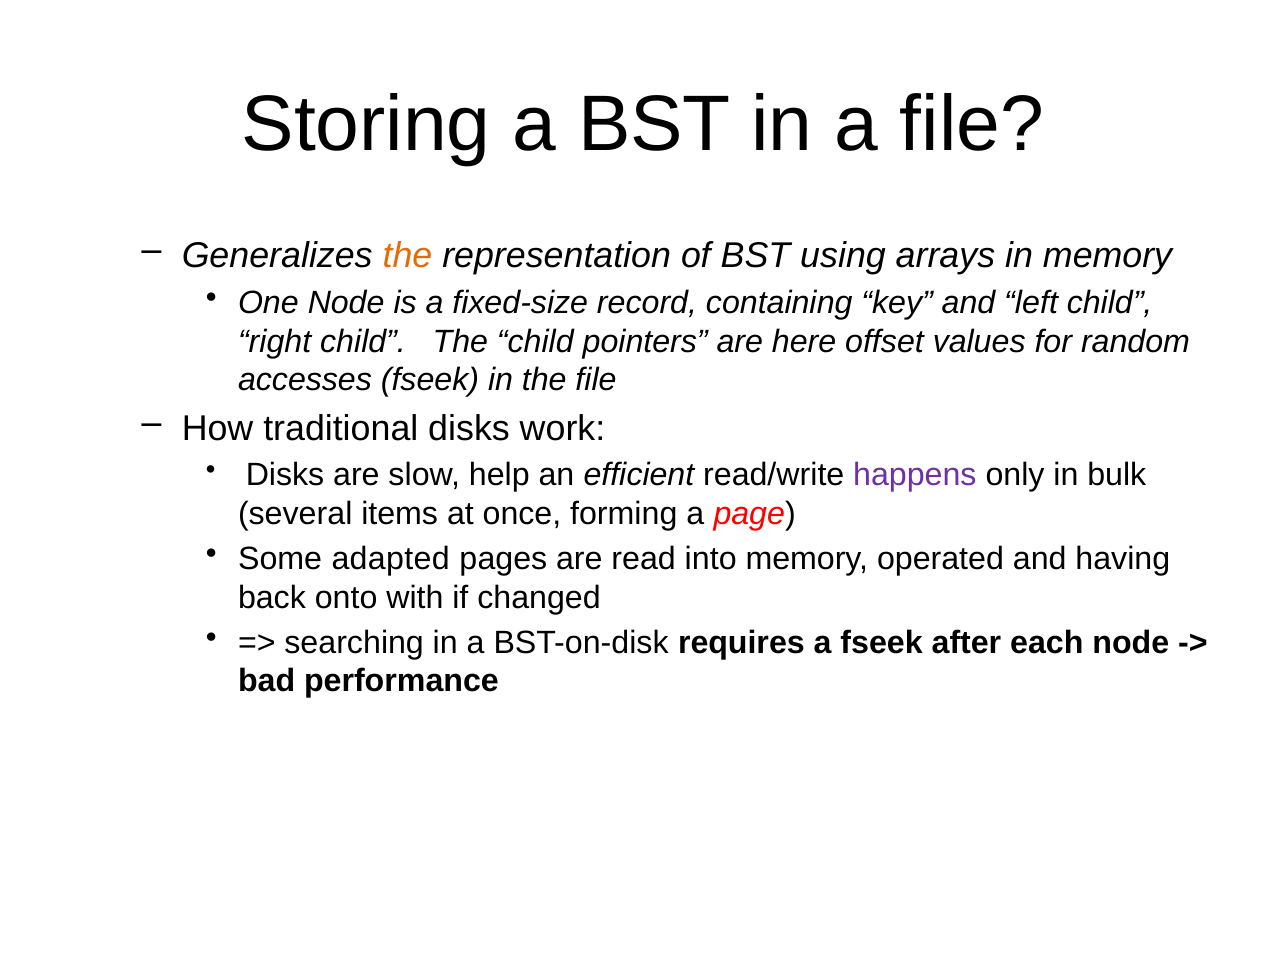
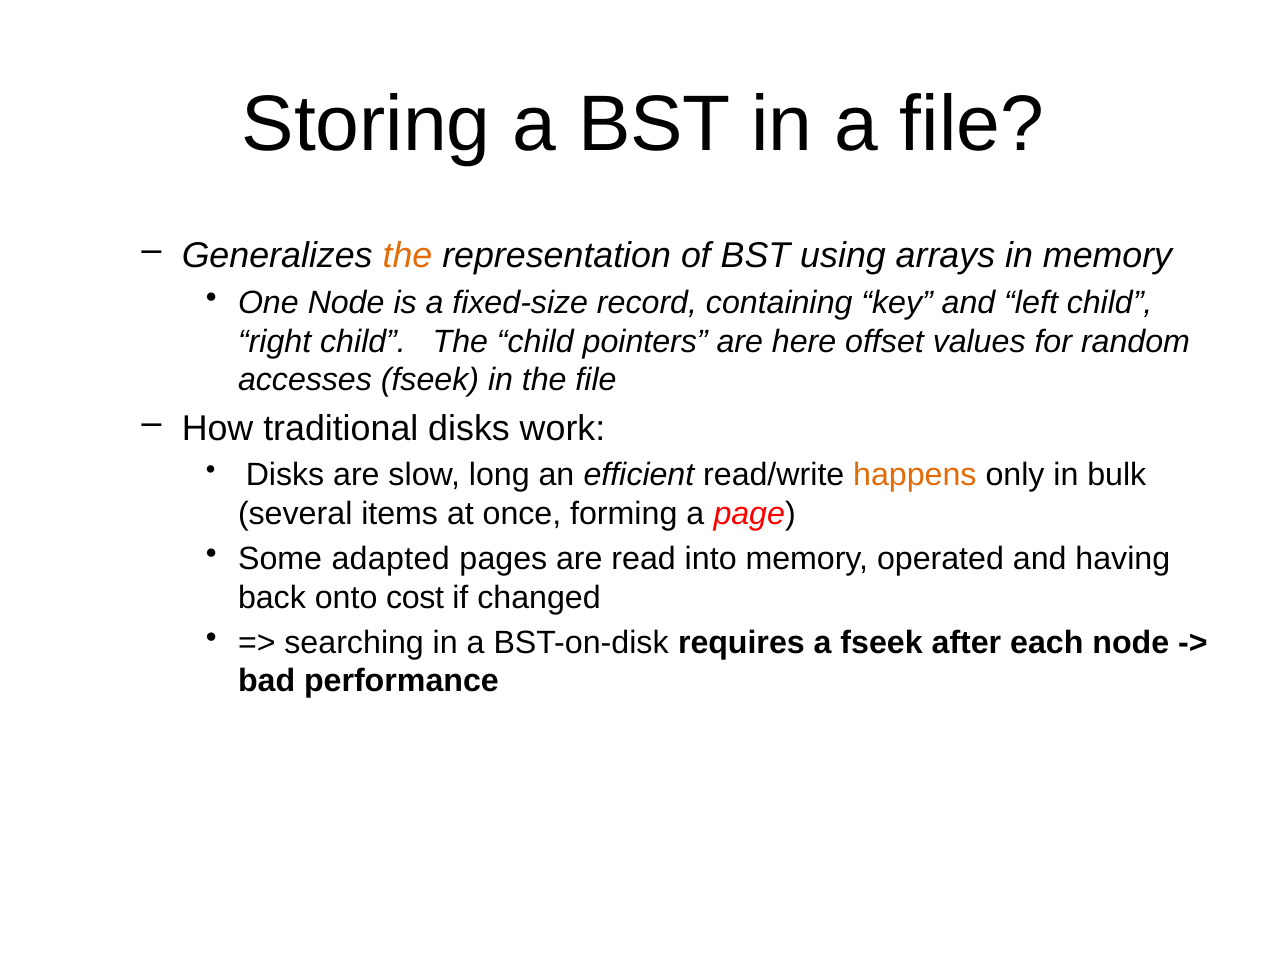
help: help -> long
happens colour: purple -> orange
with: with -> cost
